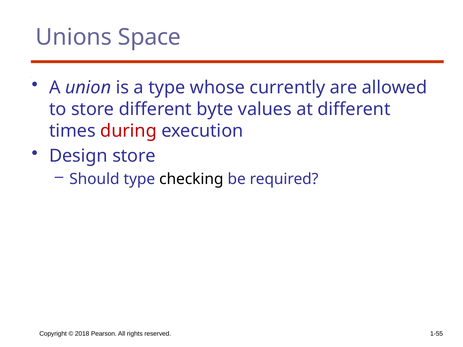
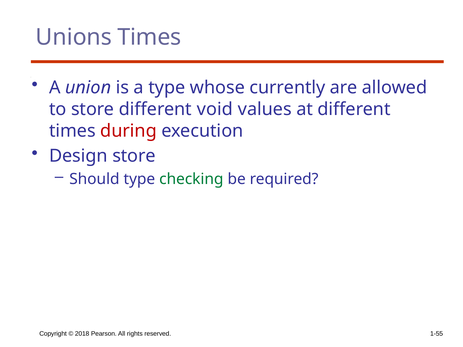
Unions Space: Space -> Times
byte: byte -> void
checking colour: black -> green
